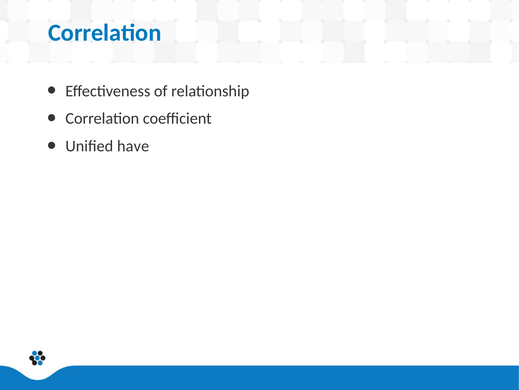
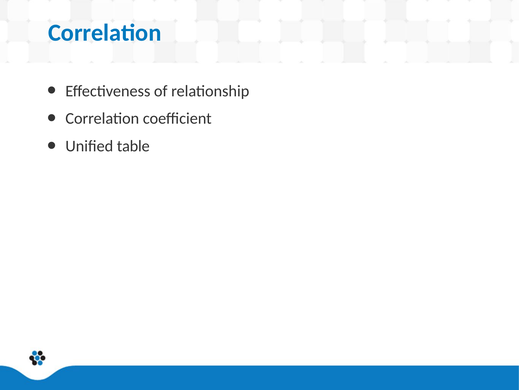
have: have -> table
